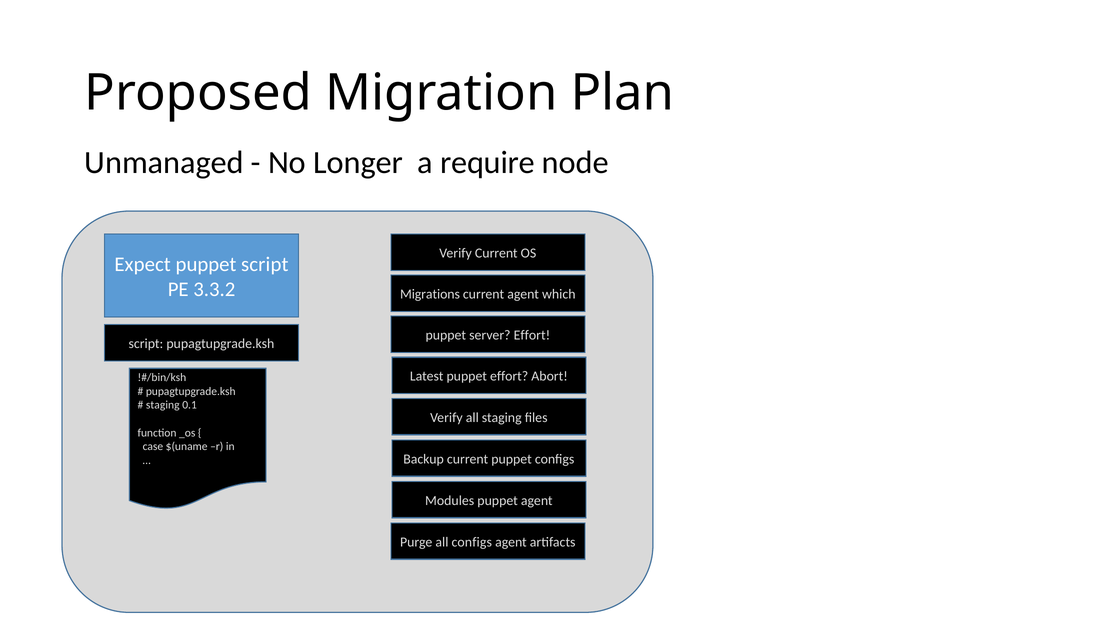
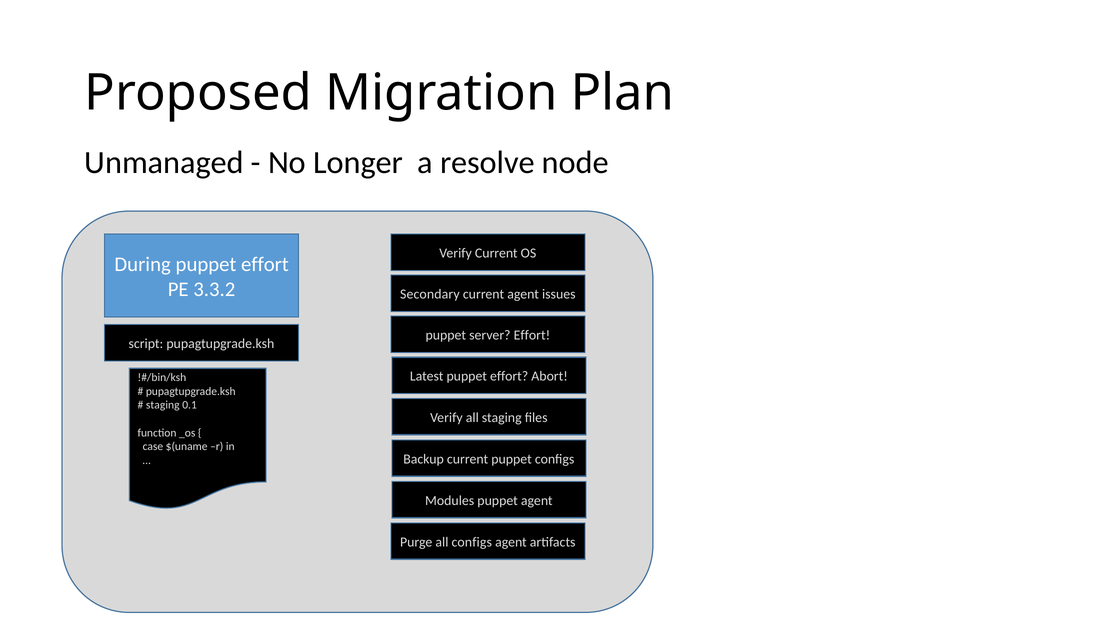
require: require -> resolve
Expect: Expect -> During
script at (265, 265): script -> effort
Migrations: Migrations -> Secondary
which: which -> issues
